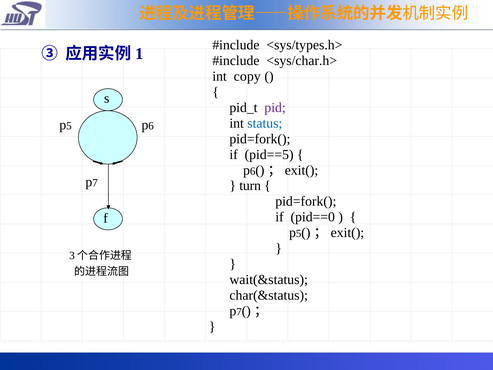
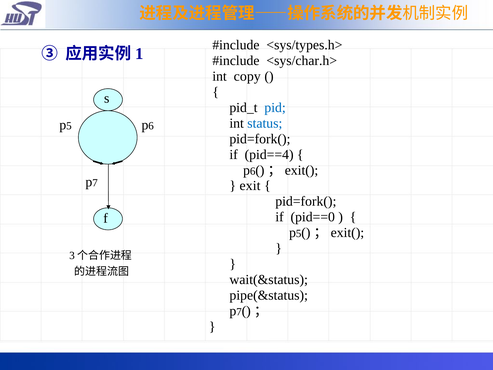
pid colour: purple -> blue
pid==5: pid==5 -> pid==4
turn: turn -> exit
char(&status: char(&status -> pipe(&status
